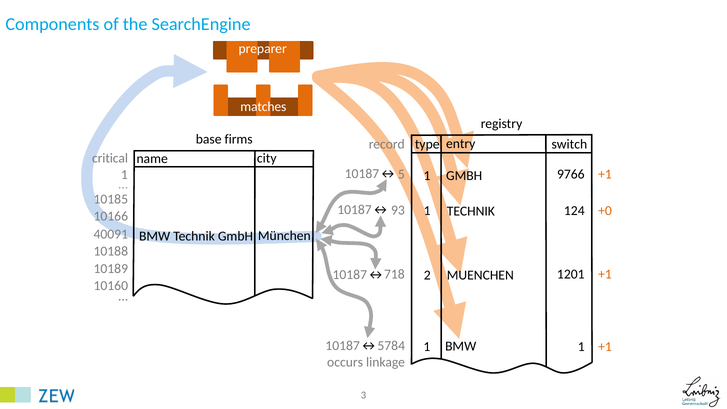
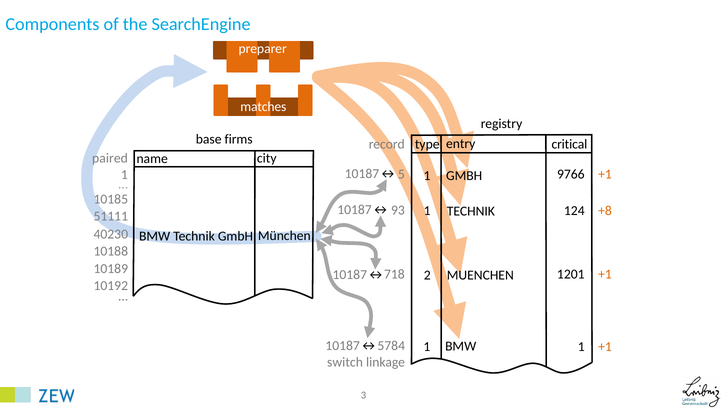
switch: switch -> critical
critical: critical -> paired
+0: +0 -> +8
10166: 10166 -> 51111
40091: 40091 -> 40230
10160: 10160 -> 10192
occurs: occurs -> switch
